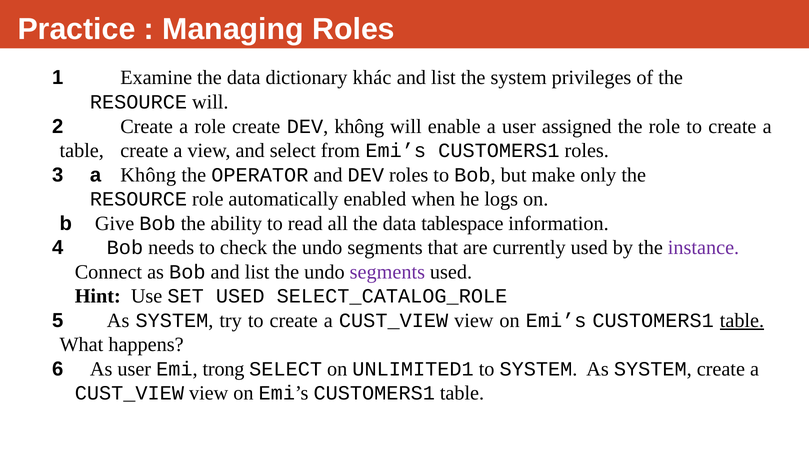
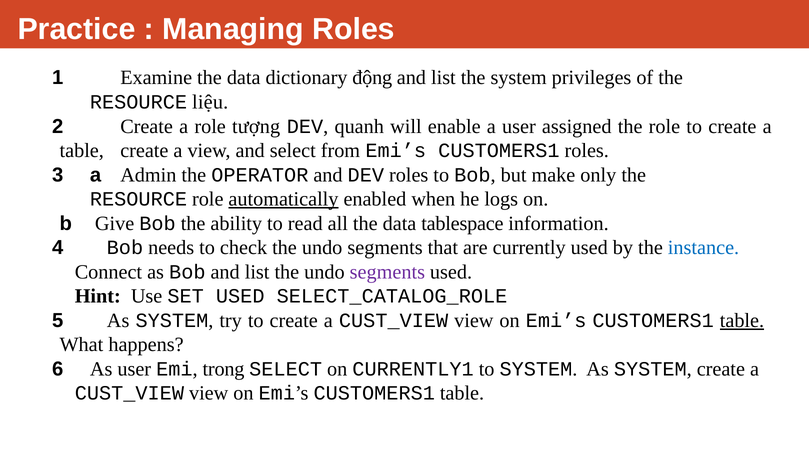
khác: khác -> động
RESOURCE will: will -> liệu
role create: create -> tượng
không at (359, 126): không -> quanh
a Không: Không -> Admin
automatically underline: none -> present
instance colour: purple -> blue
UNLIMITED1: UNLIMITED1 -> CURRENTLY1
